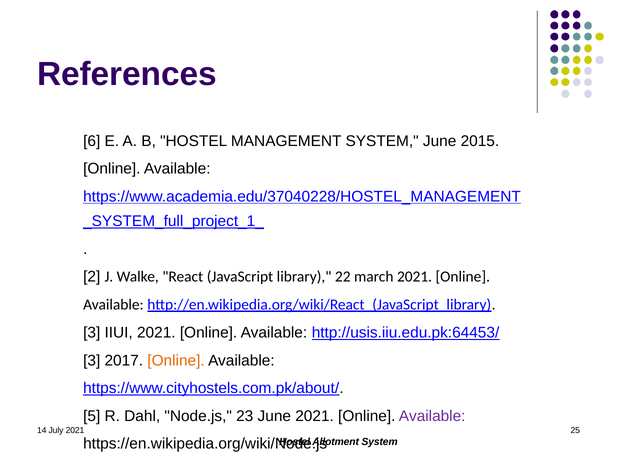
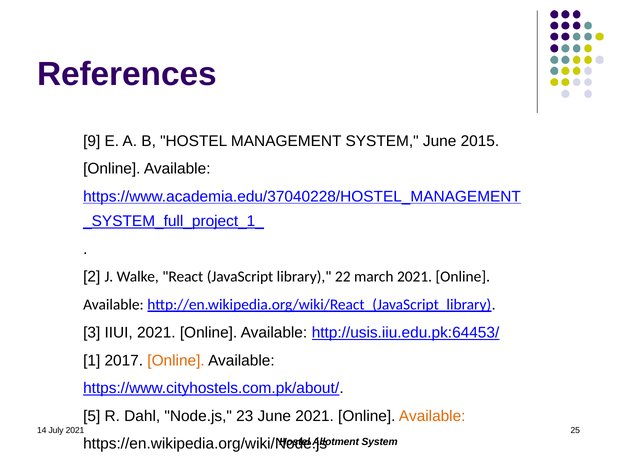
6: 6 -> 9
3 at (92, 360): 3 -> 1
Available at (432, 416) colour: purple -> orange
